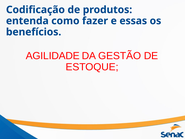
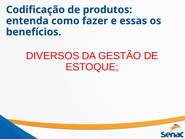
AGILIDADE: AGILIDADE -> DIVERSOS
